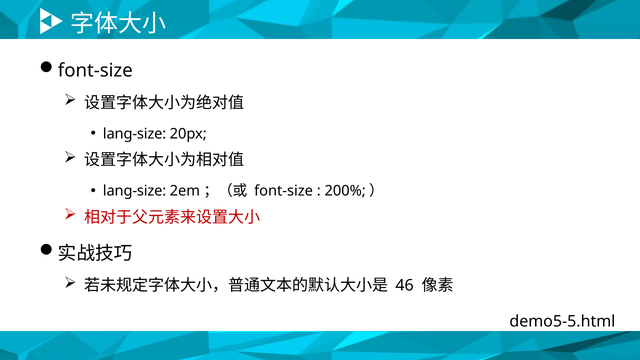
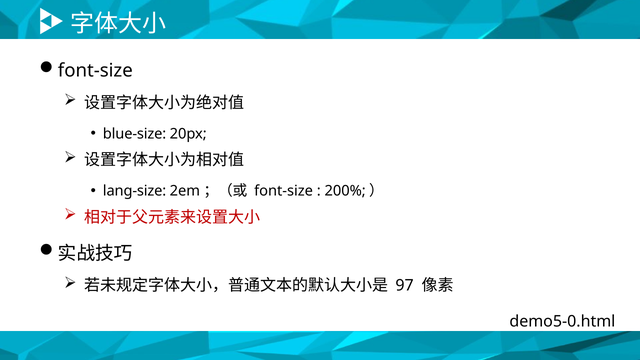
lang-size at (135, 134): lang-size -> blue-size
46: 46 -> 97
demo5-5.html: demo5-5.html -> demo5-0.html
